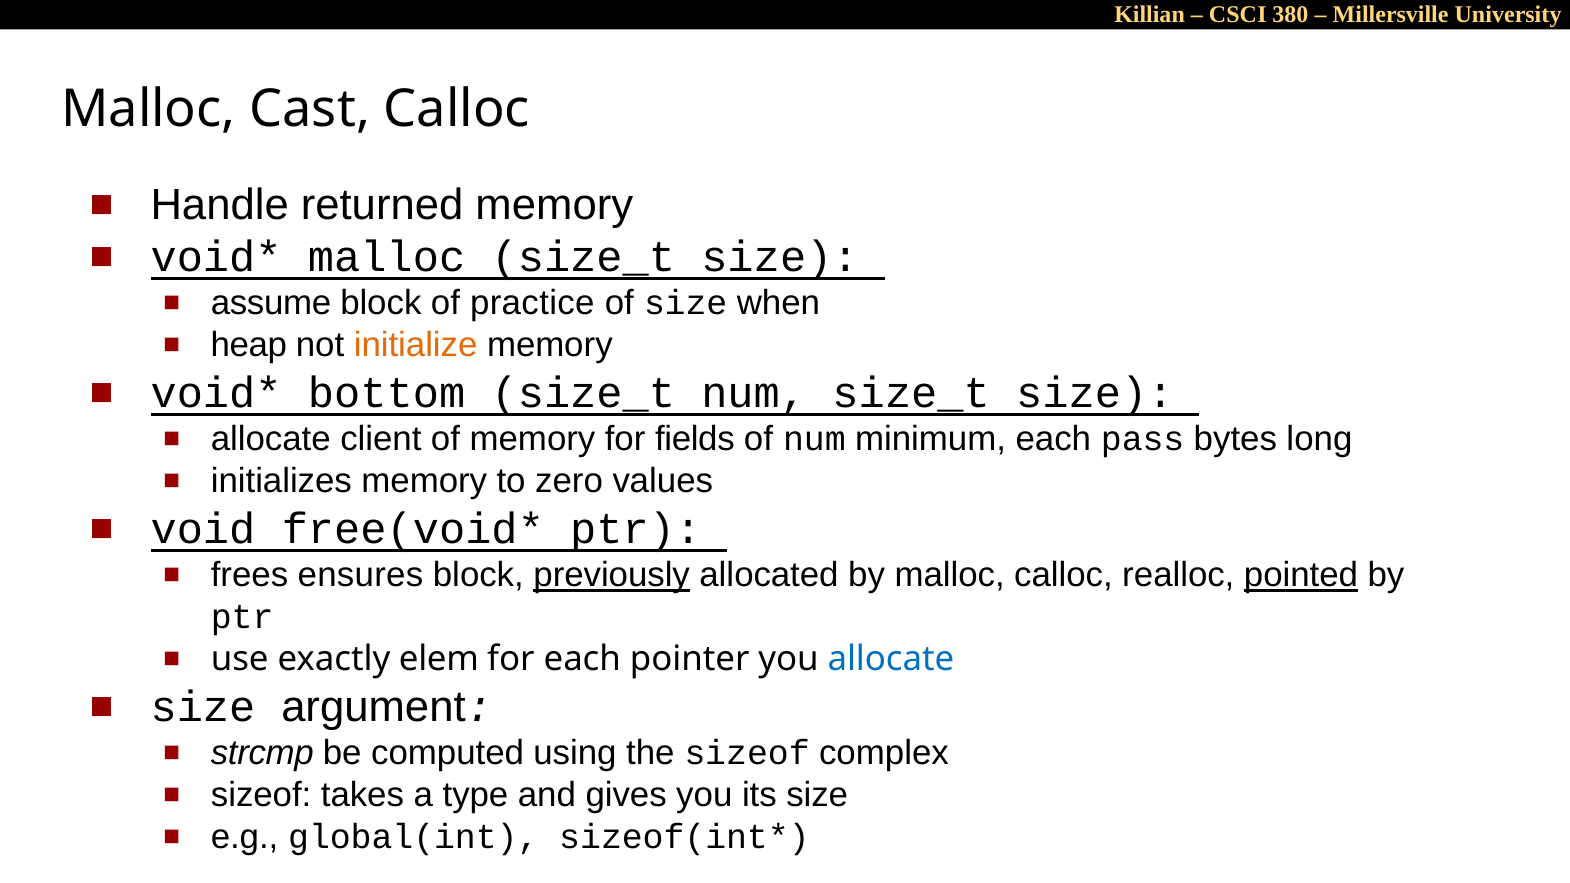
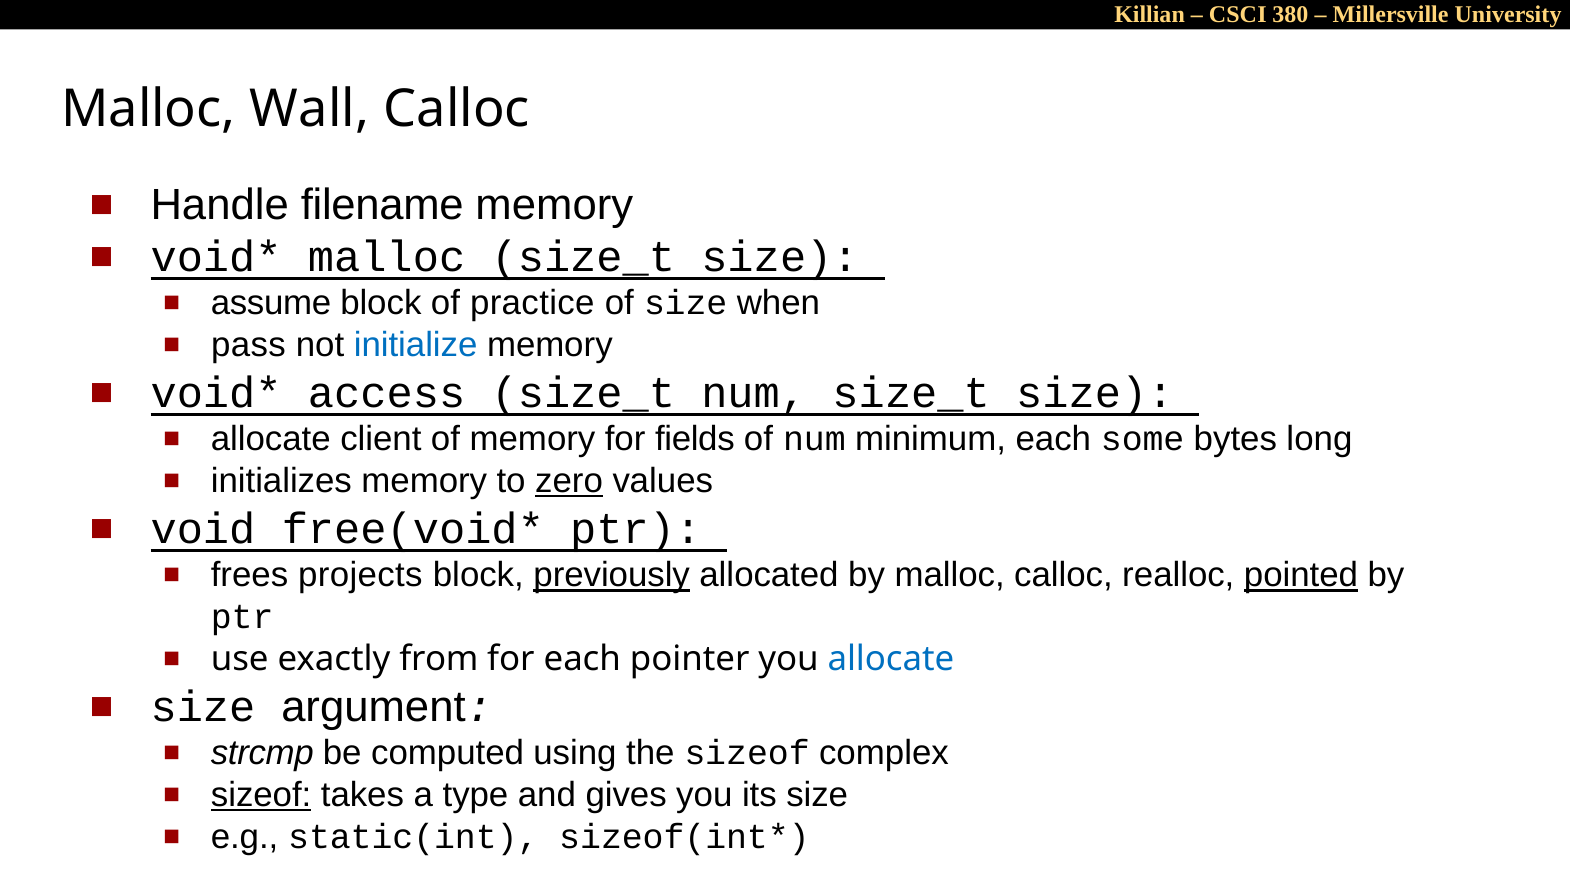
Cast: Cast -> Wall
returned: returned -> filename
heap: heap -> pass
initialize colour: orange -> blue
bottom: bottom -> access
pass: pass -> some
zero underline: none -> present
ensures: ensures -> projects
elem: elem -> from
sizeof at (261, 795) underline: none -> present
global(int: global(int -> static(int
